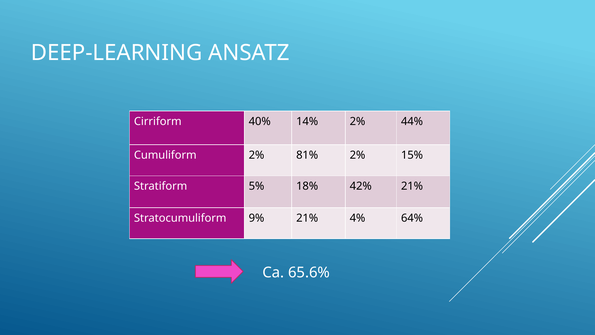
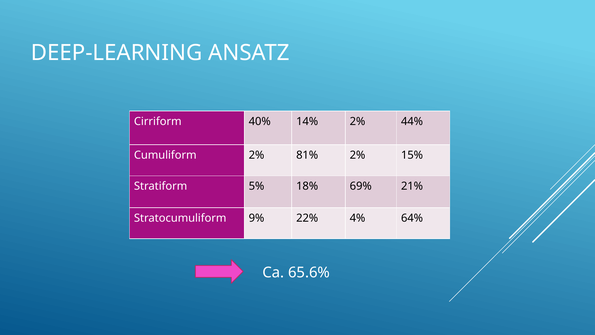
42%: 42% -> 69%
9% 21%: 21% -> 22%
